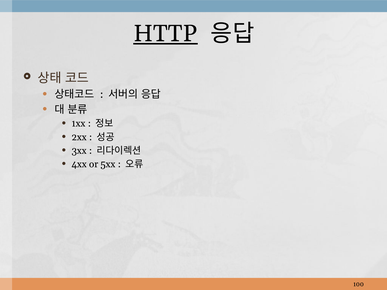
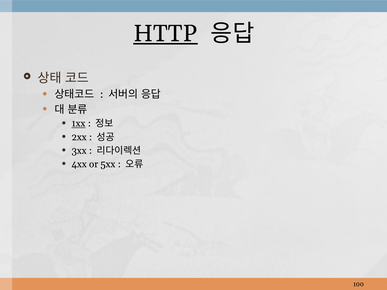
1xx underline: none -> present
